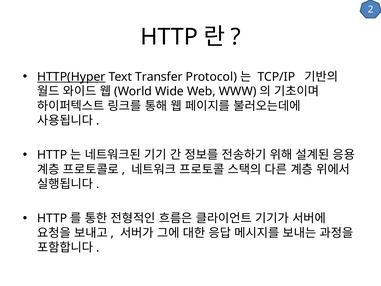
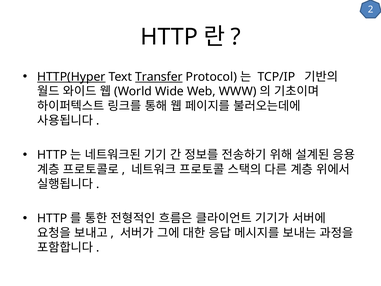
Transfer underline: none -> present
